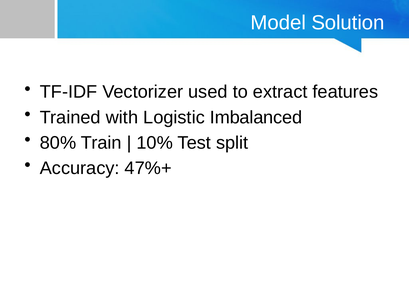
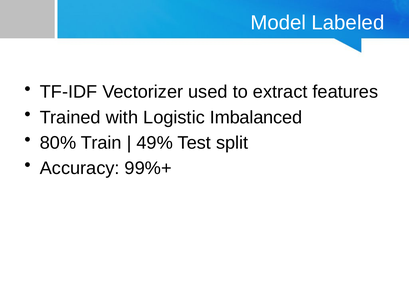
Solution: Solution -> Labeled
10%: 10% -> 49%
47%+: 47%+ -> 99%+
